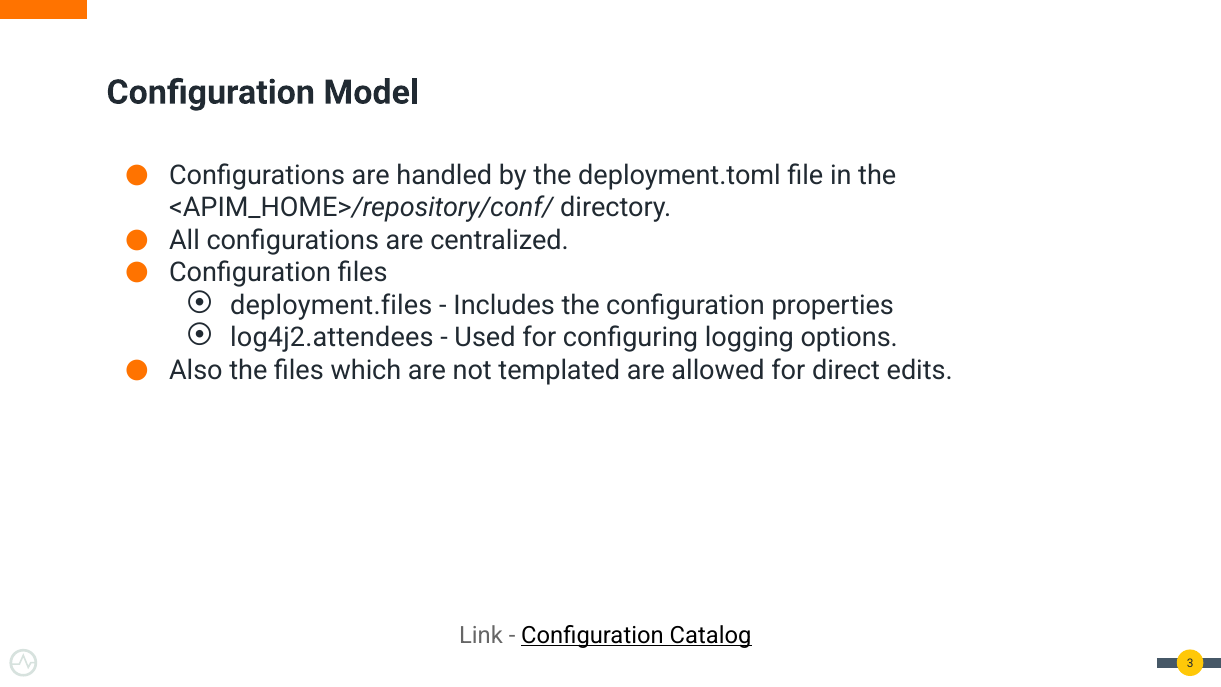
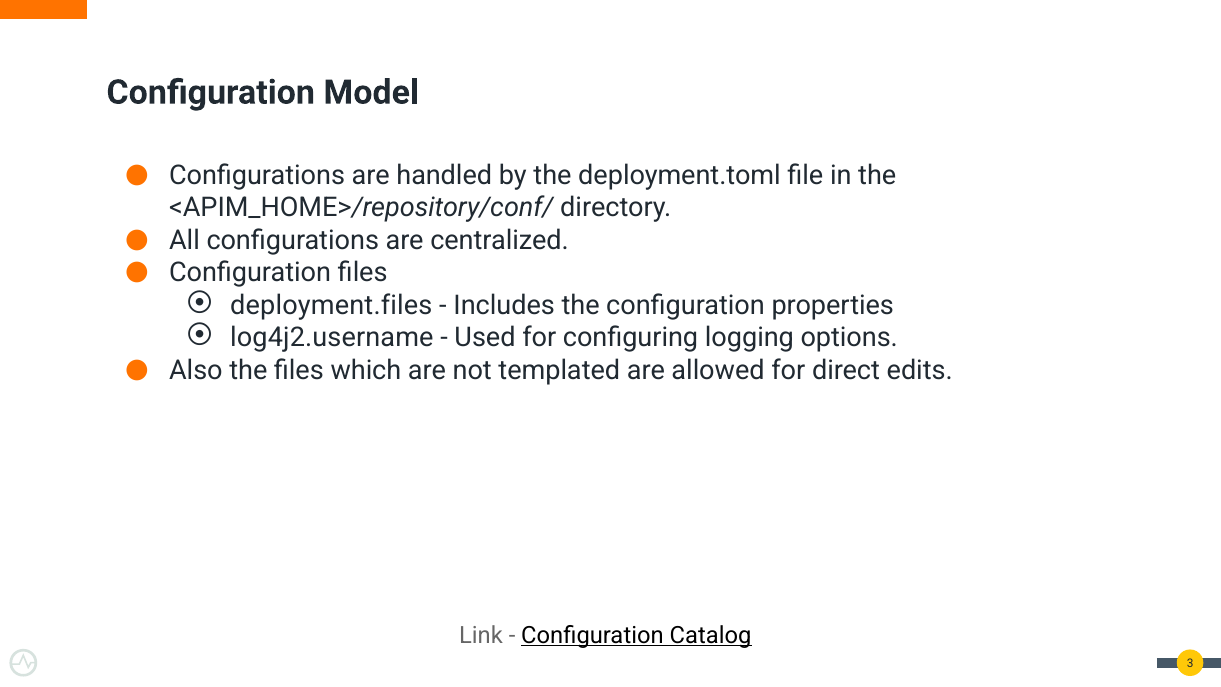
log4j2.attendees: log4j2.attendees -> log4j2.username
